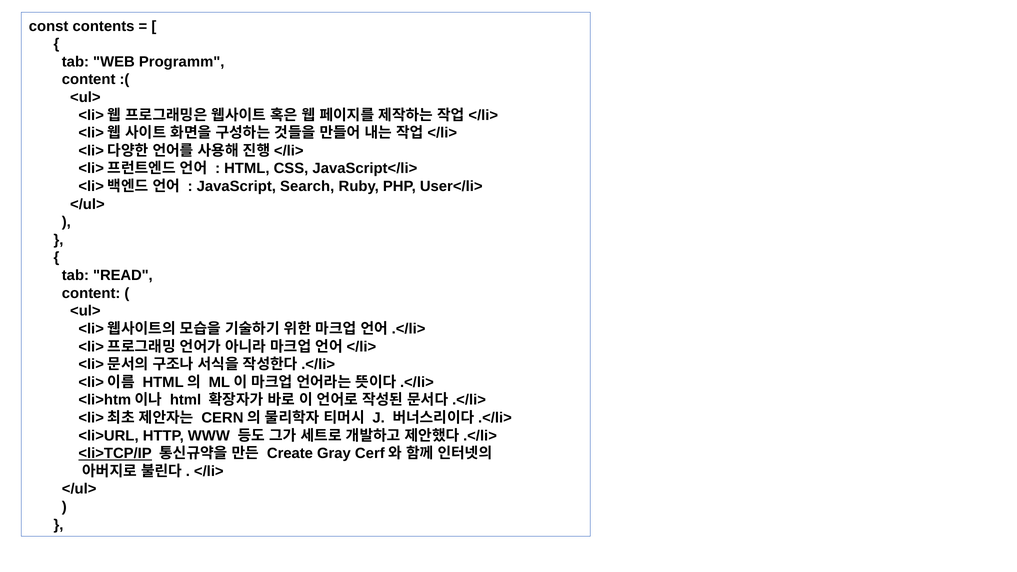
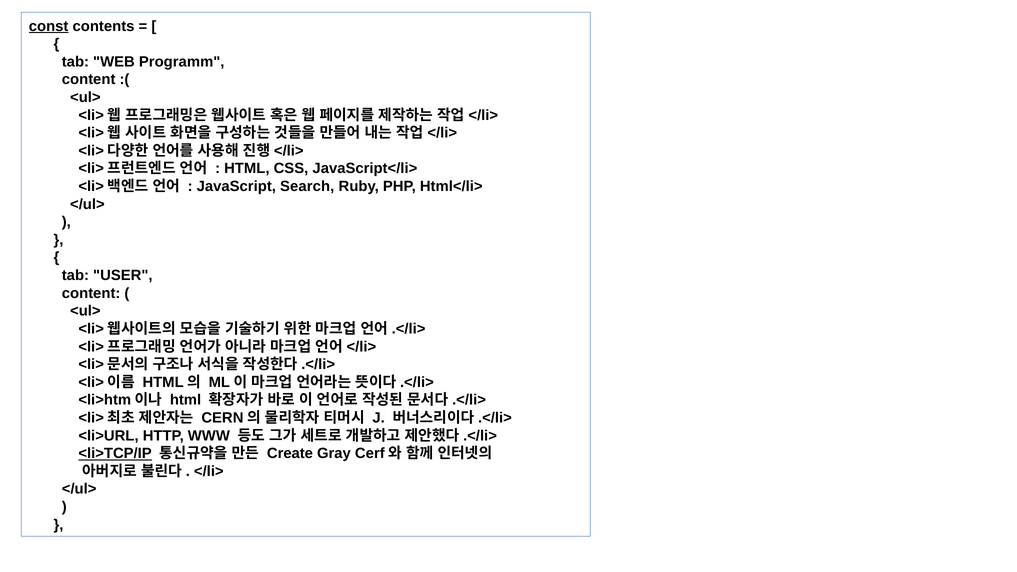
const underline: none -> present
User</li>: User</li> -> Html</li>
READ: READ -> USER
